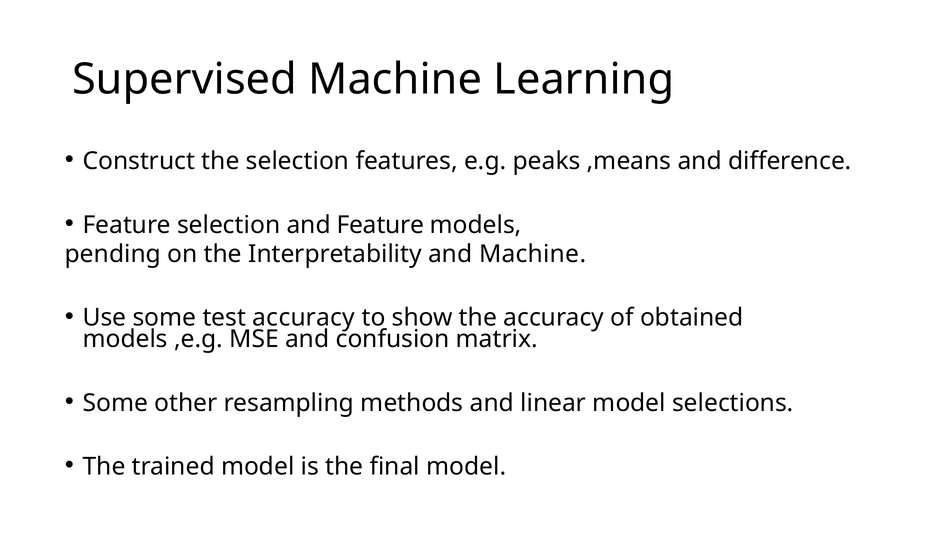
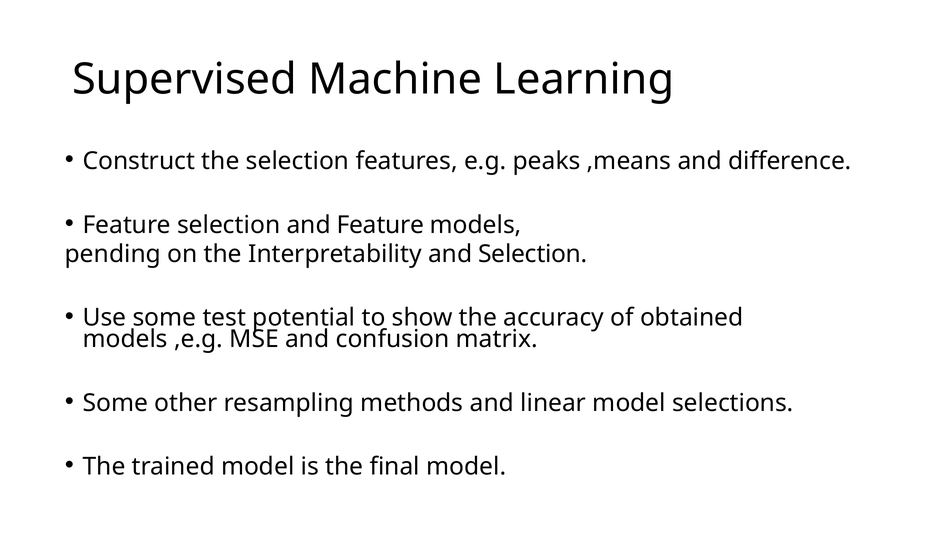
and Machine: Machine -> Selection
test accuracy: accuracy -> potential
